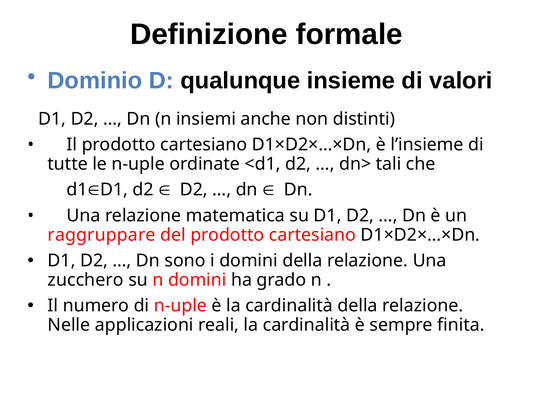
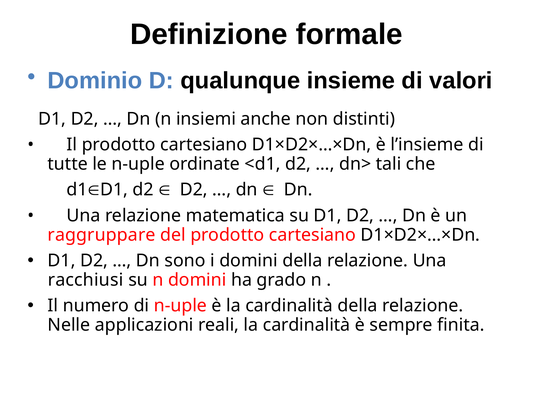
zucchero: zucchero -> racchiusi
